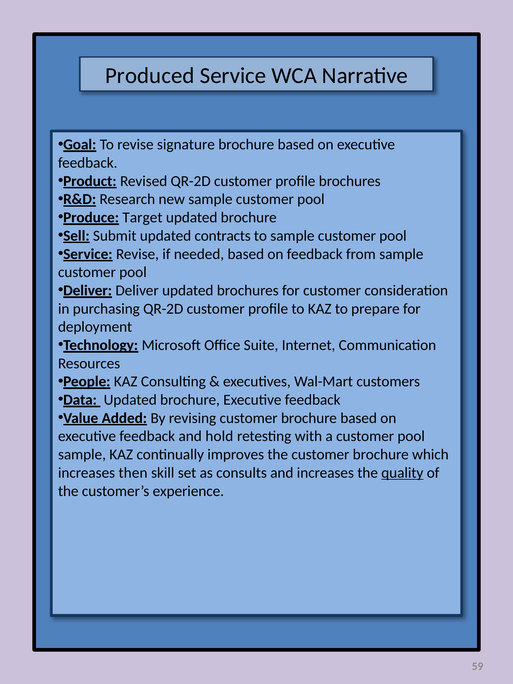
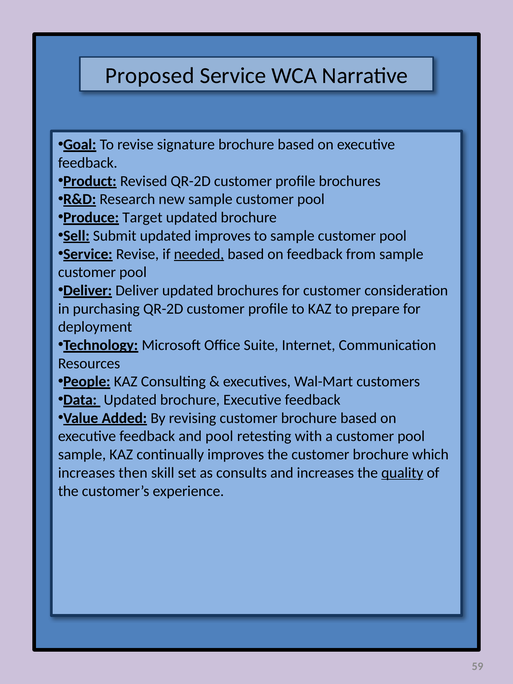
Produced: Produced -> Proposed
updated contracts: contracts -> improves
needed underline: none -> present
and hold: hold -> pool
